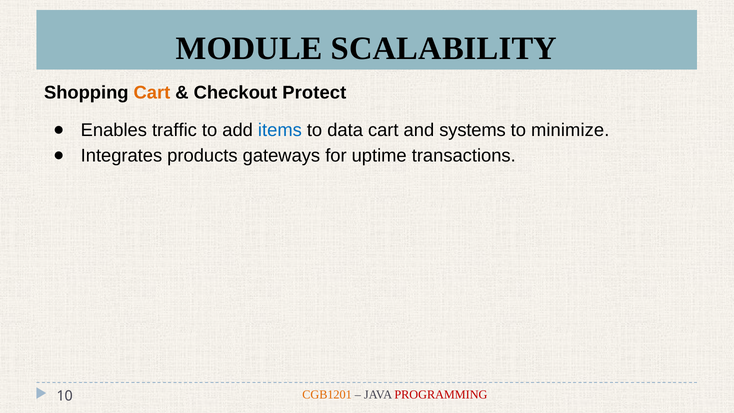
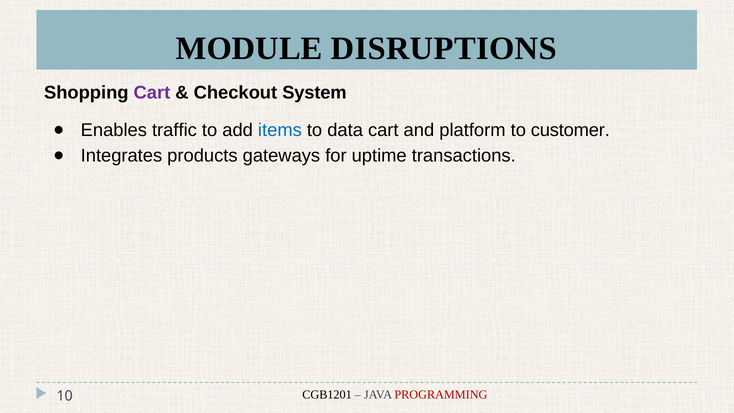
SCALABILITY: SCALABILITY -> DISRUPTIONS
Cart at (152, 93) colour: orange -> purple
Protect: Protect -> System
systems: systems -> platform
minimize: minimize -> customer
CGB1201 colour: orange -> black
